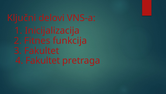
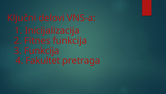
3 Fakultet: Fakultet -> Funkcija
